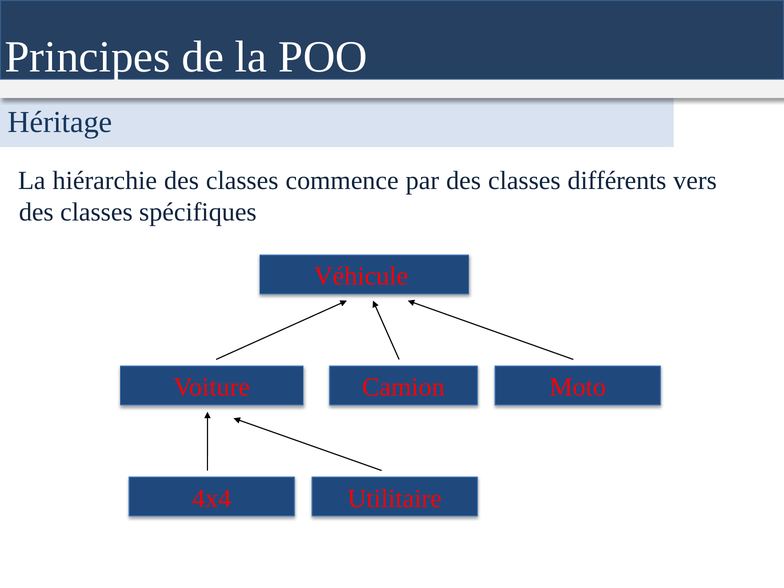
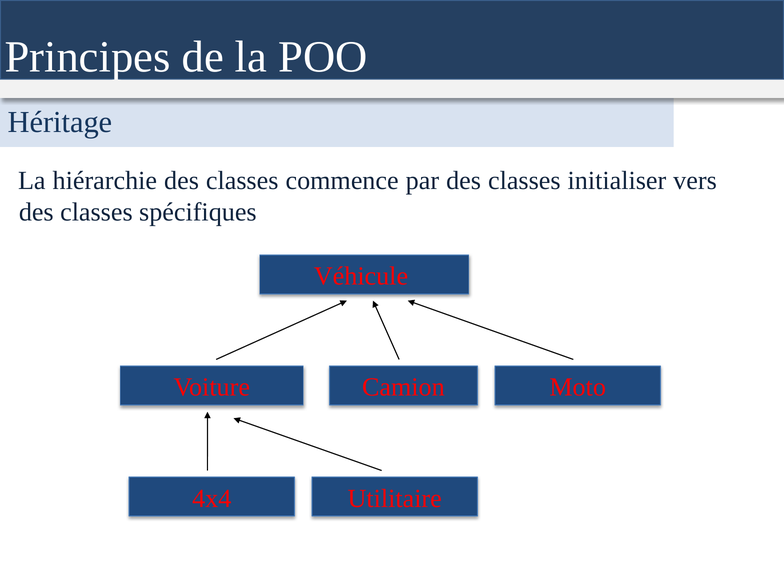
différents: différents -> initialiser
